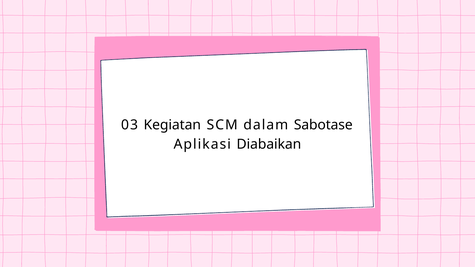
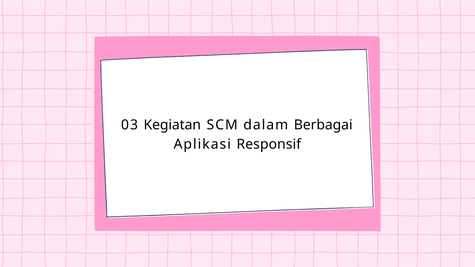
Sabotase: Sabotase -> Berbagai
Diabaikan: Diabaikan -> Responsif
